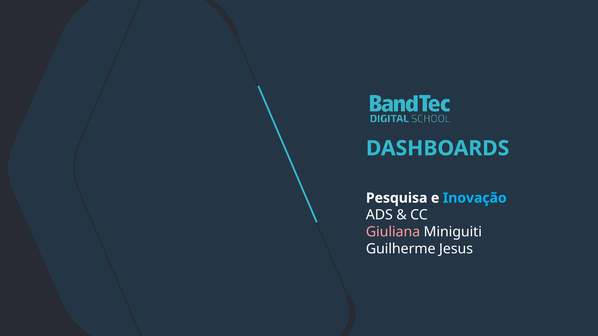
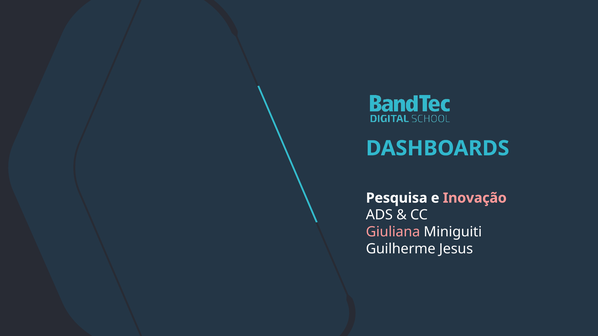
Inovação colour: light blue -> pink
